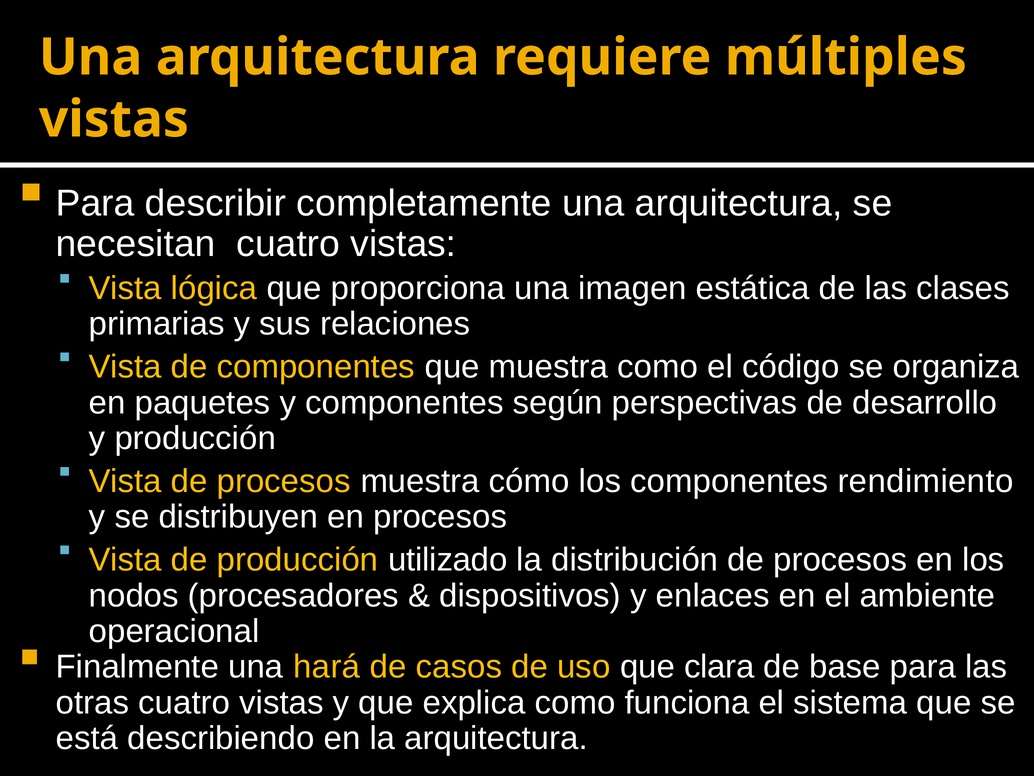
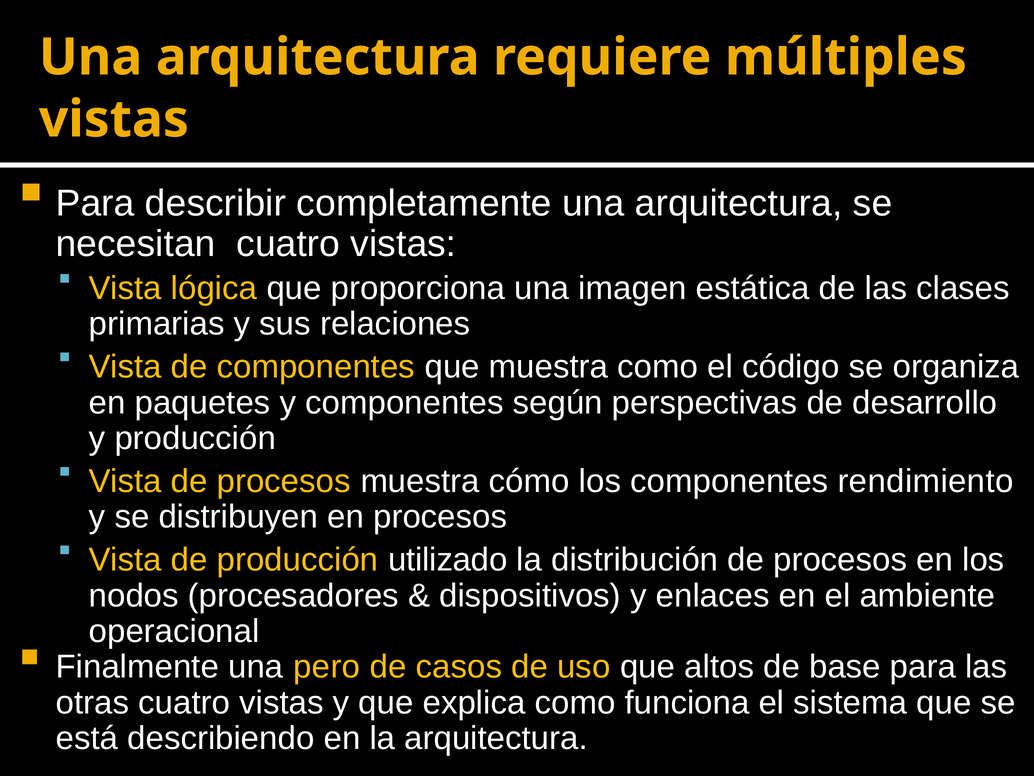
hará: hará -> pero
clara: clara -> altos
